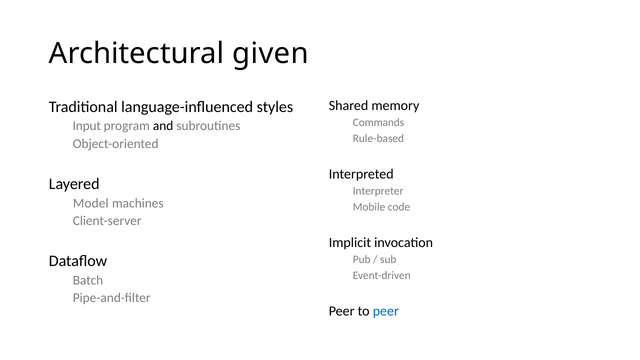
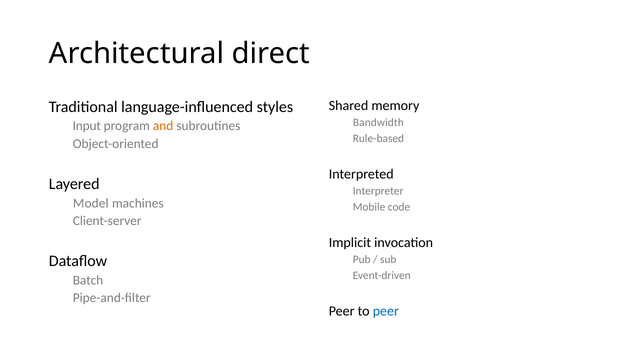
given: given -> direct
Commands: Commands -> Bandwidth
and colour: black -> orange
